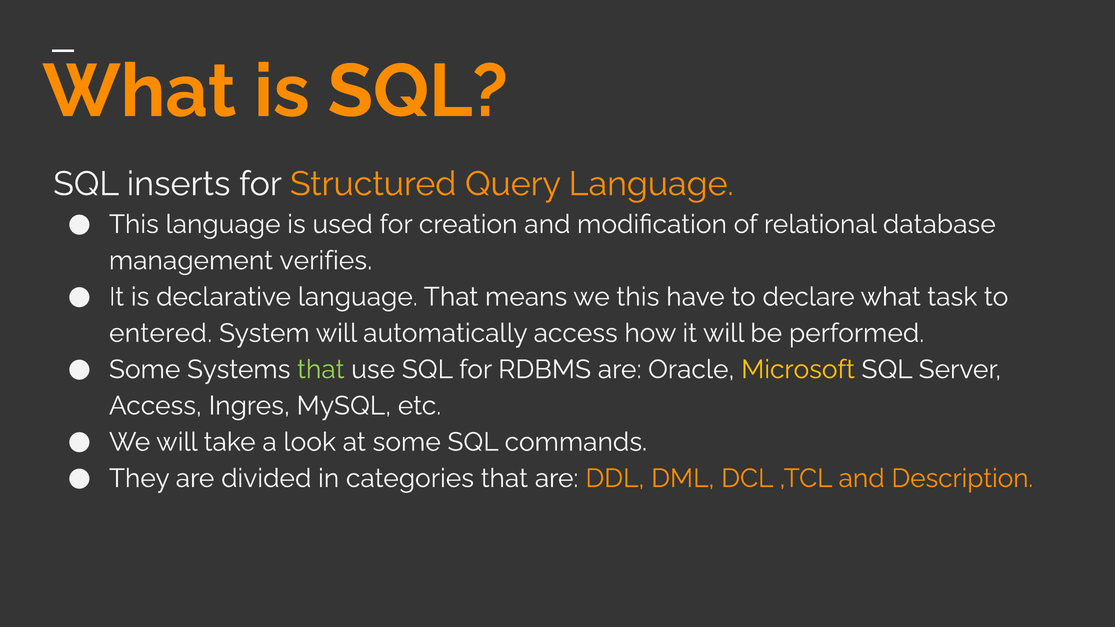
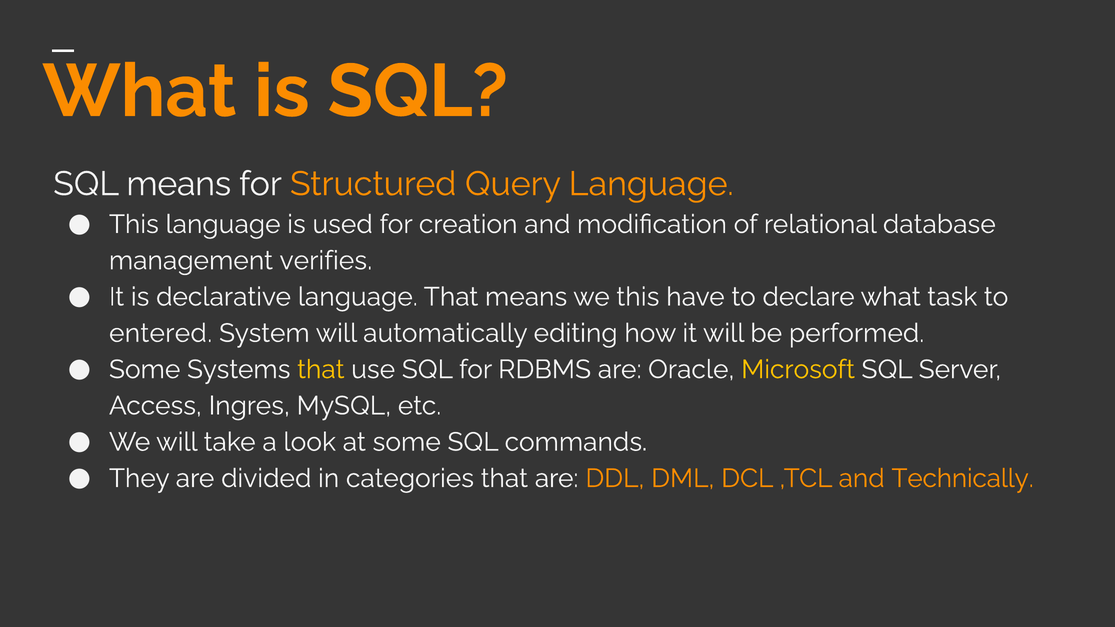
SQL inserts: inserts -> means
automatically access: access -> editing
that at (321, 370) colour: light green -> yellow
Description: Description -> Technically
